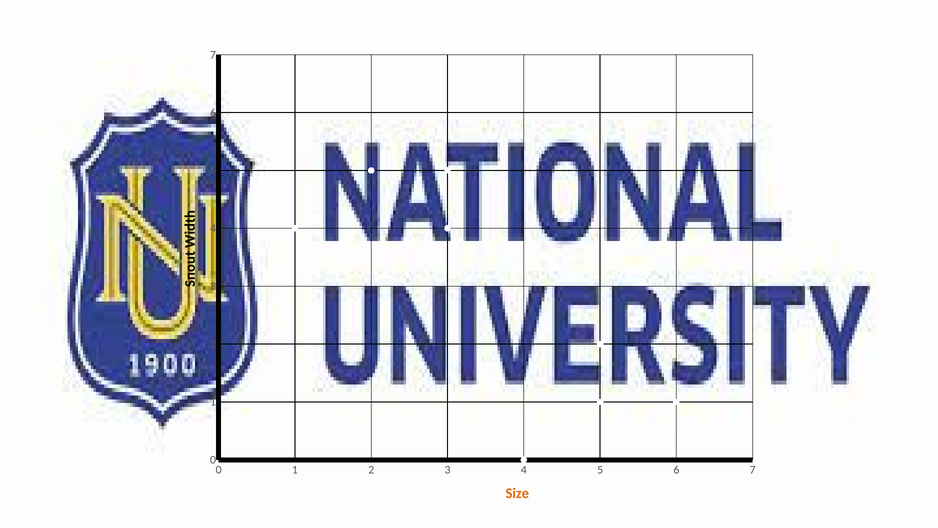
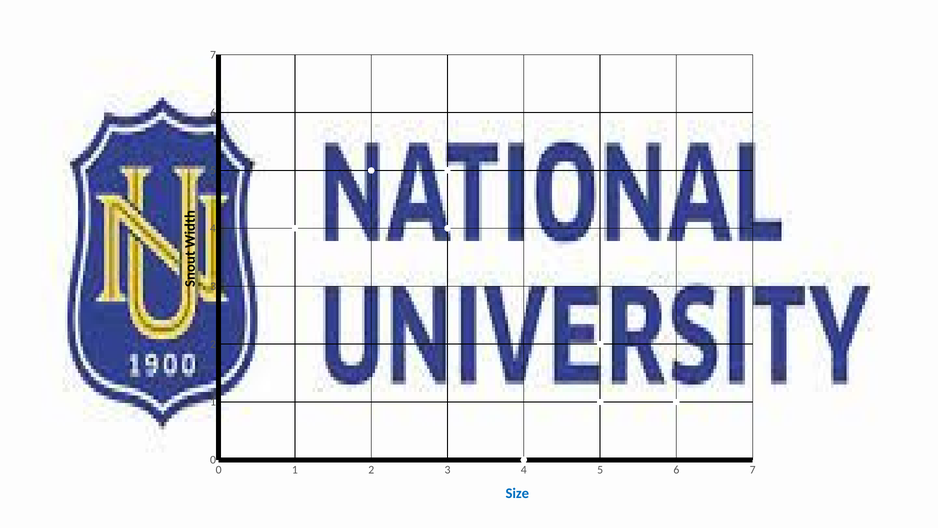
Size colour: orange -> blue
